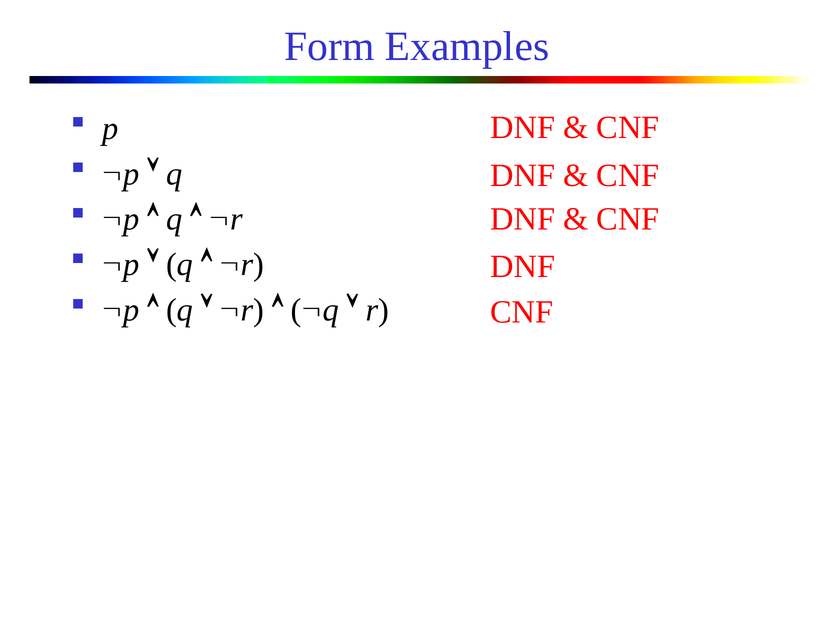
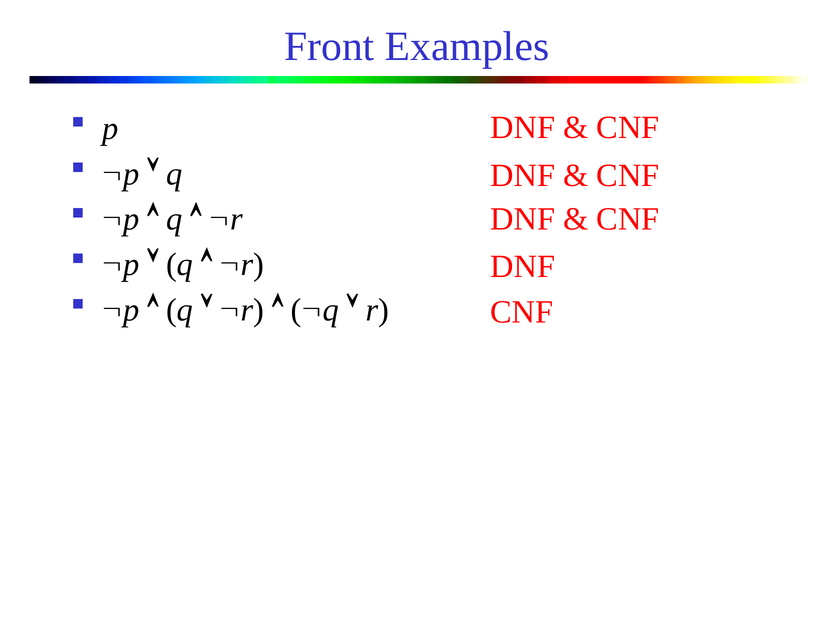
Form: Form -> Front
